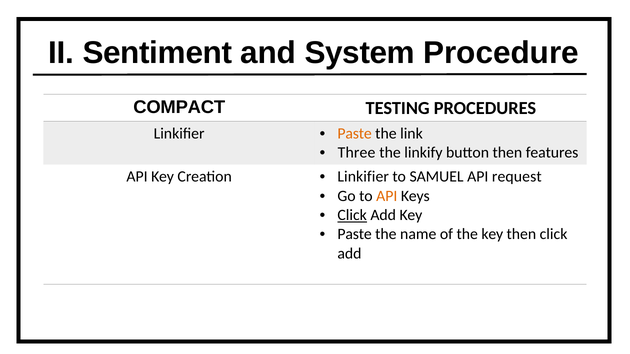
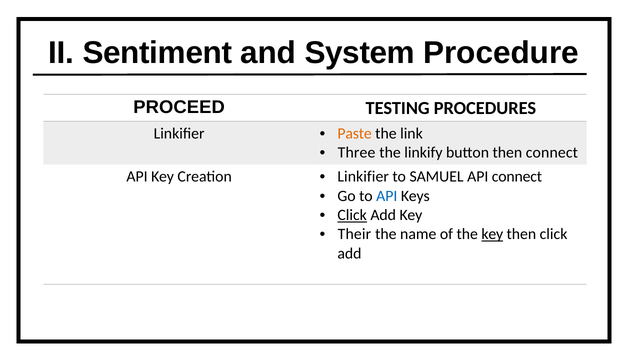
COMPACT: COMPACT -> PROCEED
then features: features -> connect
API request: request -> connect
API at (387, 196) colour: orange -> blue
Paste at (355, 234): Paste -> Their
key at (492, 234) underline: none -> present
